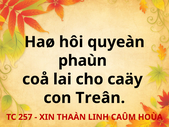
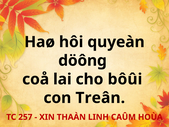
phaùn: phaùn -> döông
caäy: caäy -> bôûi
